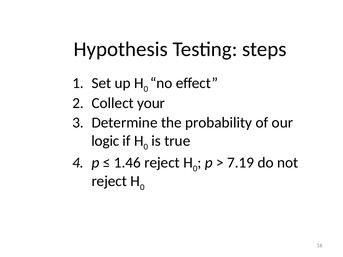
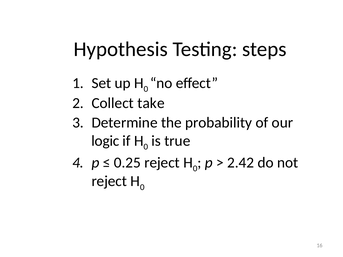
your: your -> take
1.46: 1.46 -> 0.25
7.19: 7.19 -> 2.42
